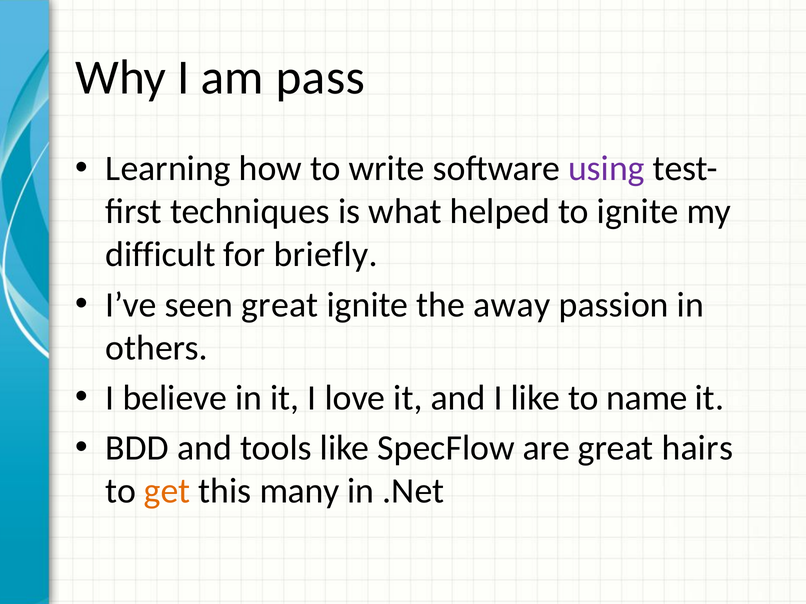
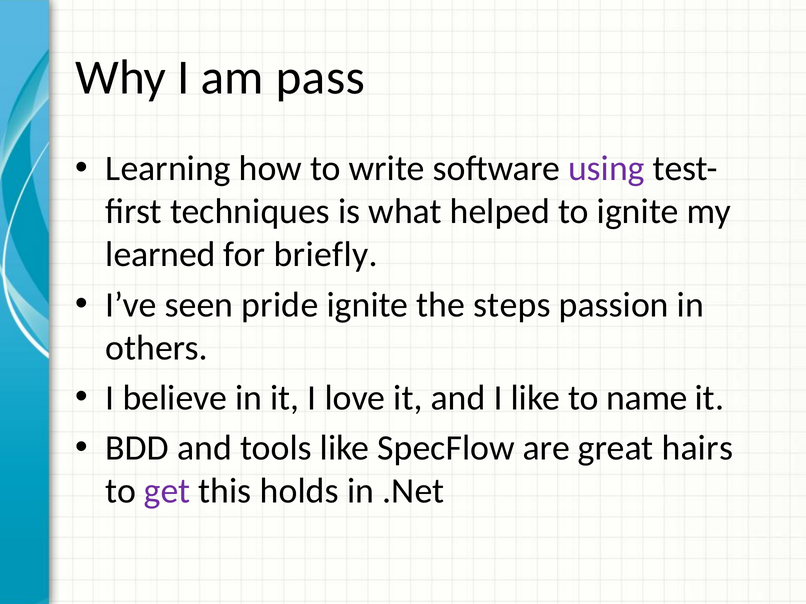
difficult: difficult -> learned
seen great: great -> pride
away: away -> steps
get colour: orange -> purple
many: many -> holds
